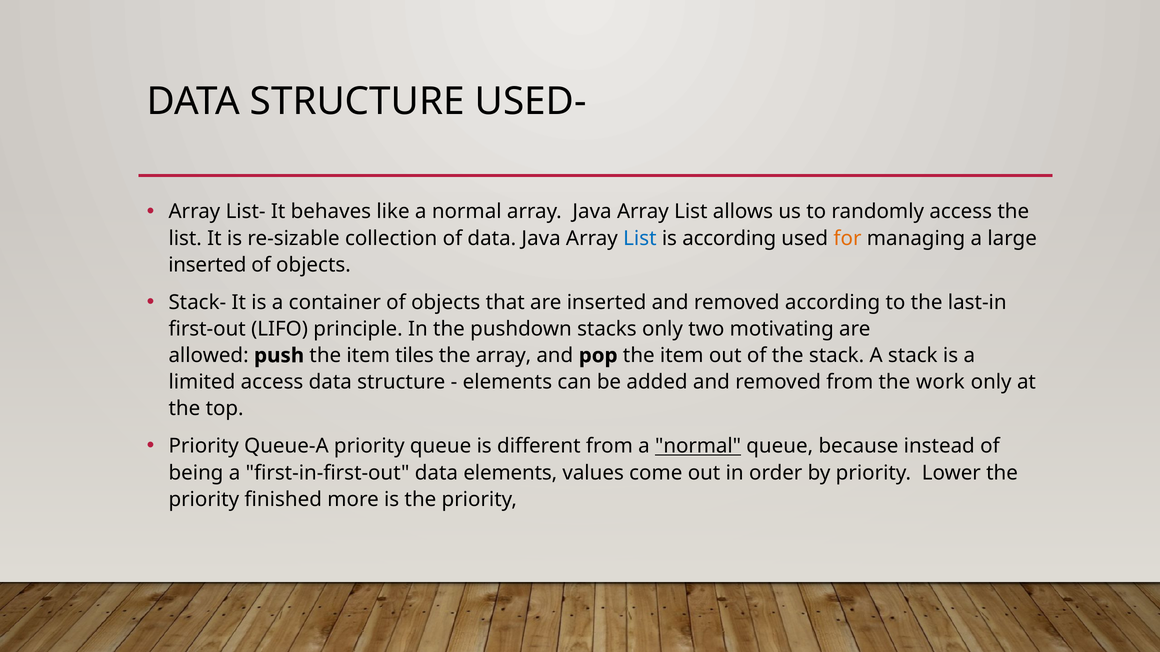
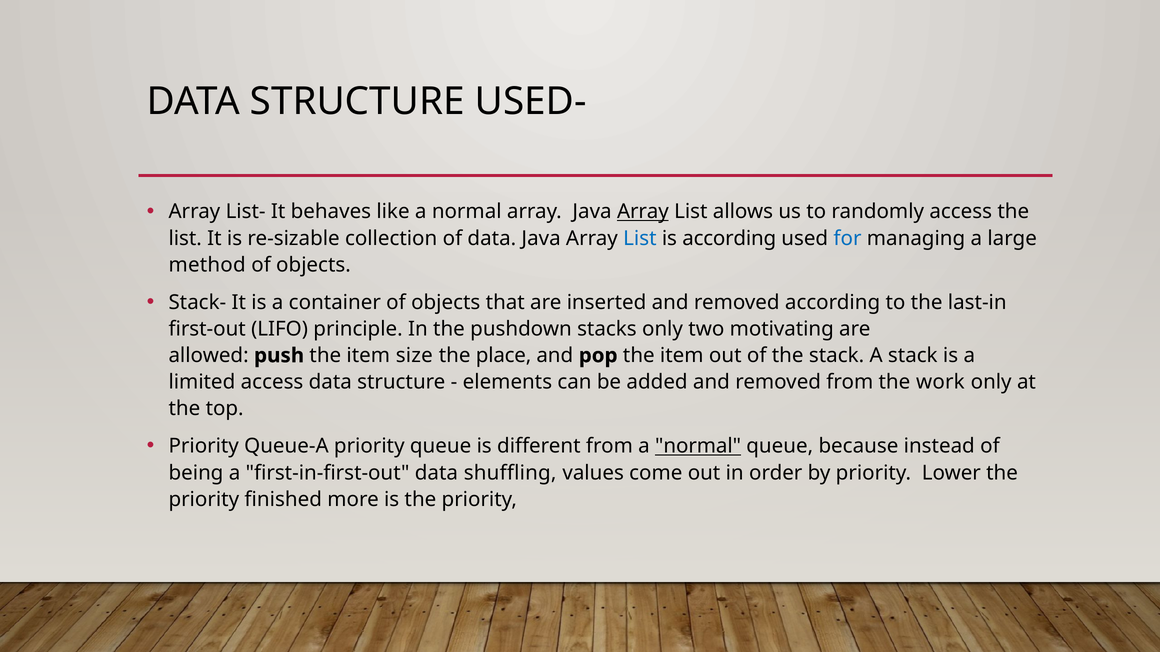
Array at (643, 212) underline: none -> present
for colour: orange -> blue
inserted at (207, 265): inserted -> method
tiles: tiles -> size
the array: array -> place
data elements: elements -> shuffling
